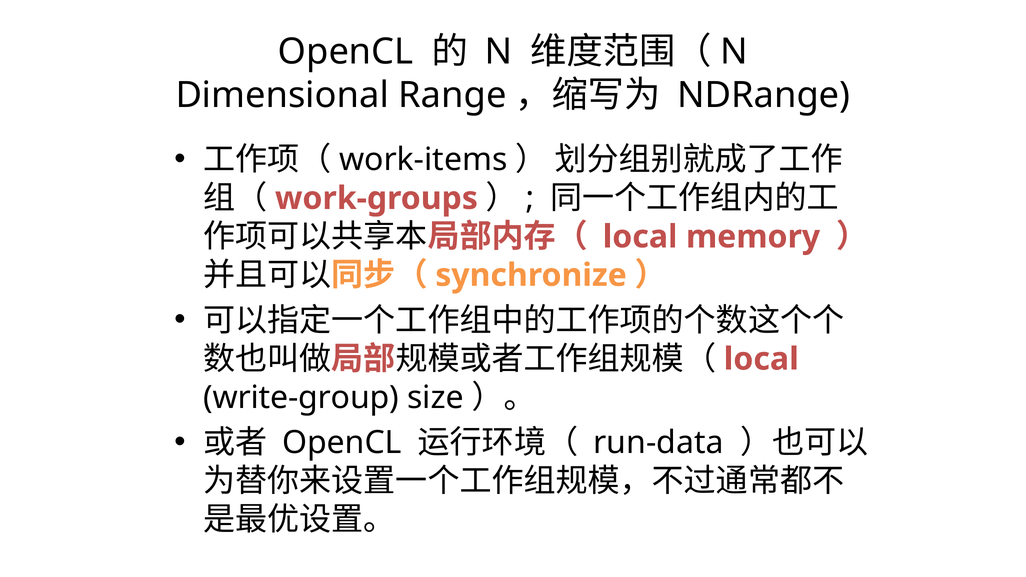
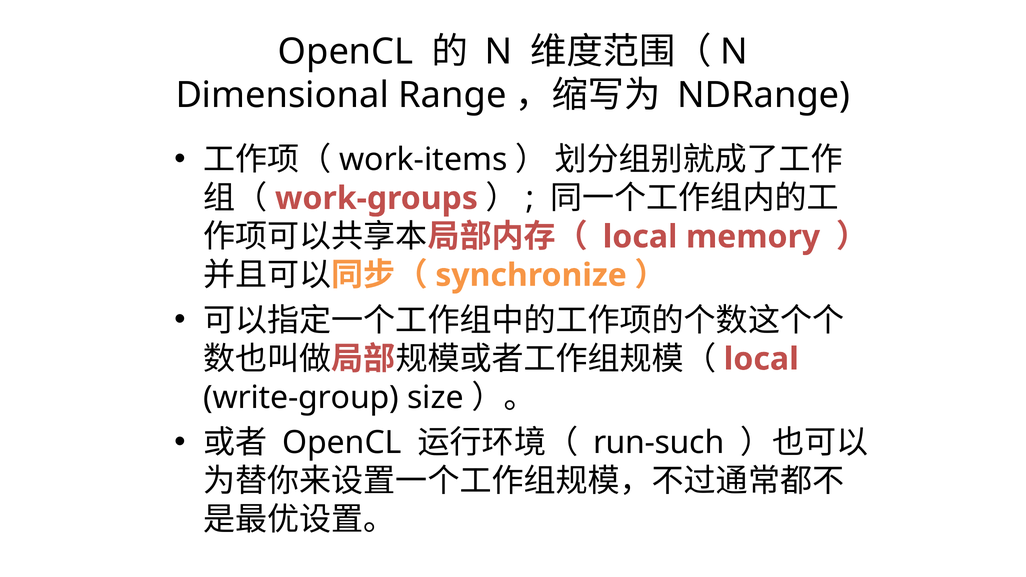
run-data: run-data -> run-such
